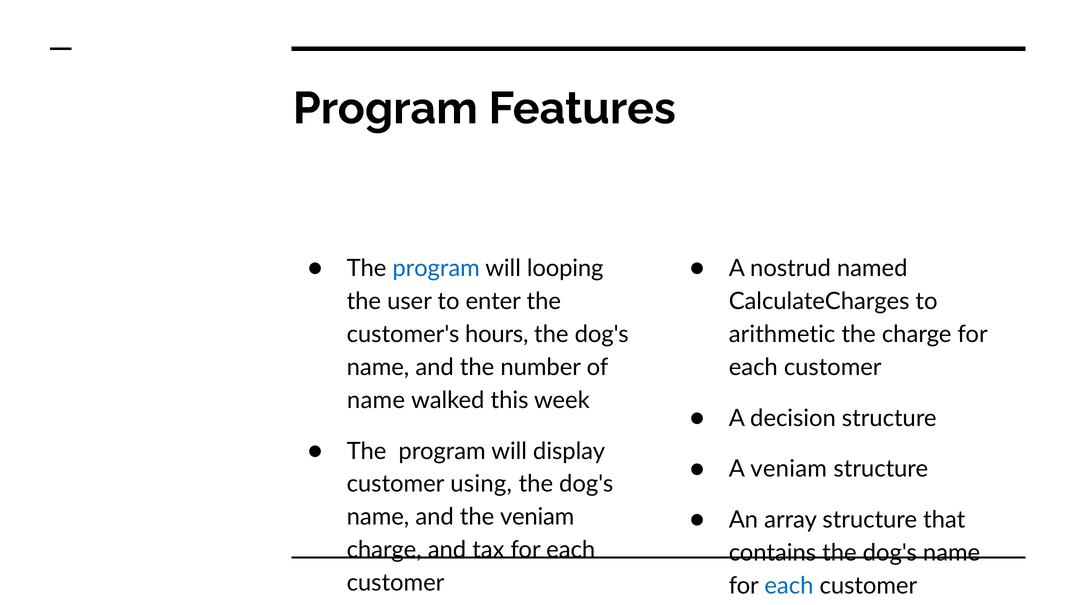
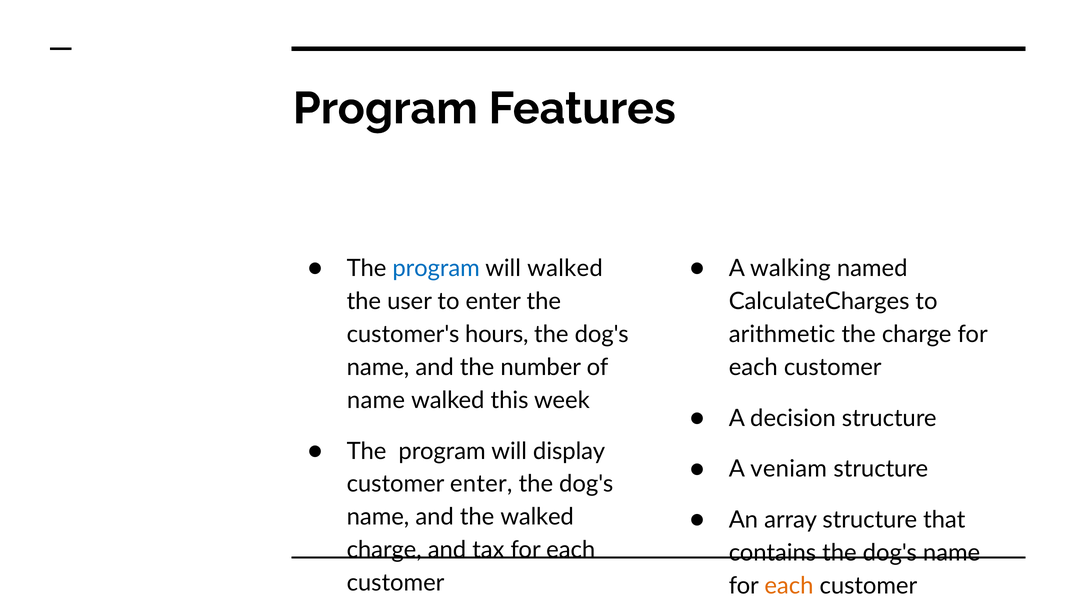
will looping: looping -> walked
nostrud: nostrud -> walking
customer using: using -> enter
the veniam: veniam -> walked
each at (789, 586) colour: blue -> orange
